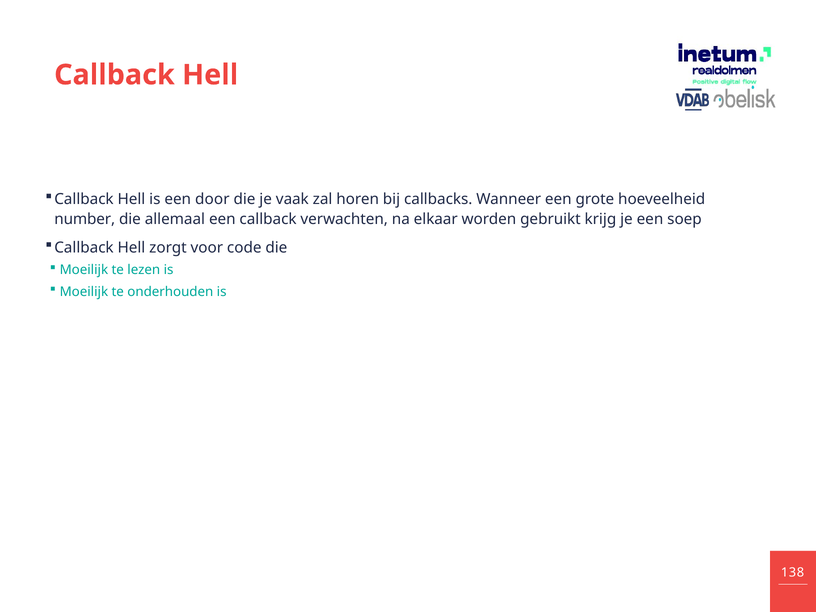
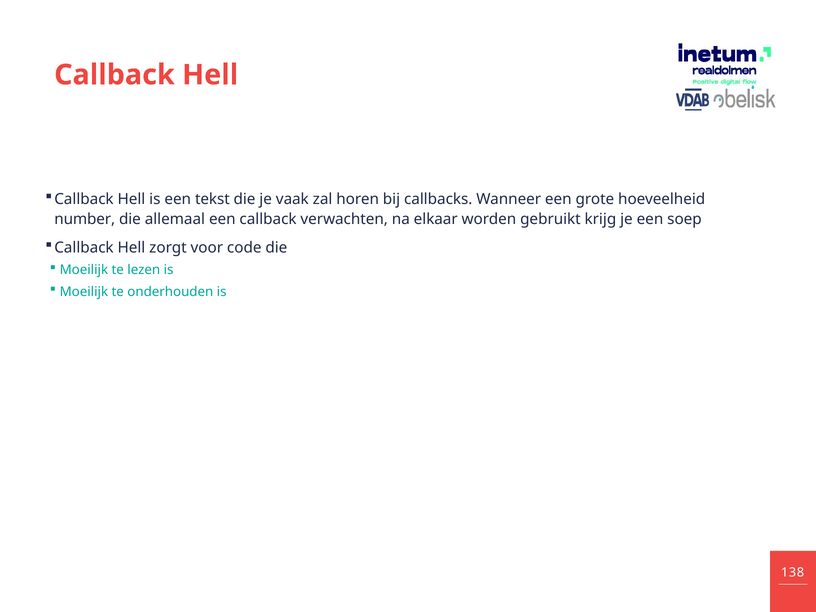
door: door -> tekst
